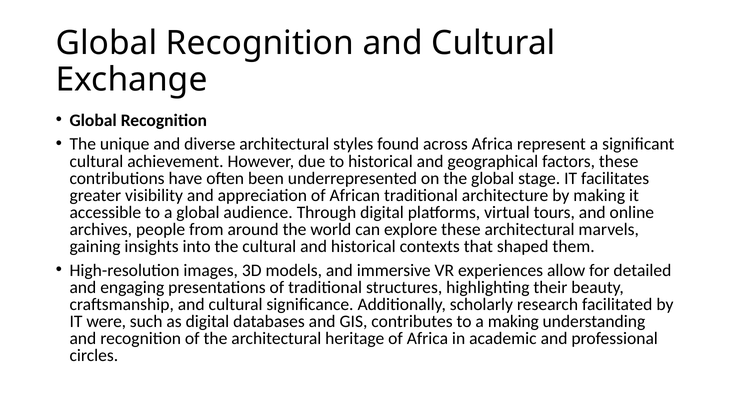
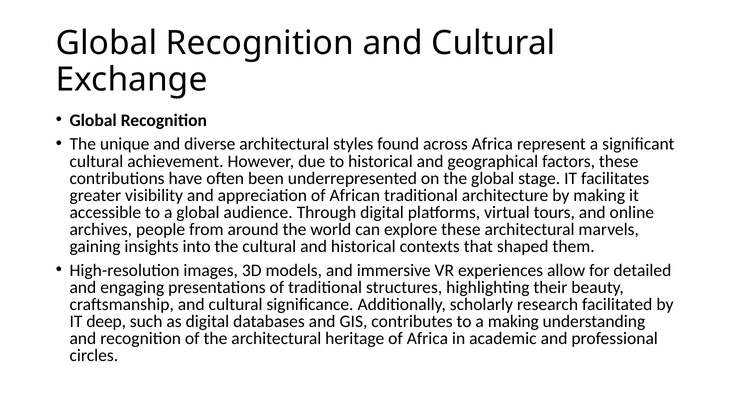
were: were -> deep
